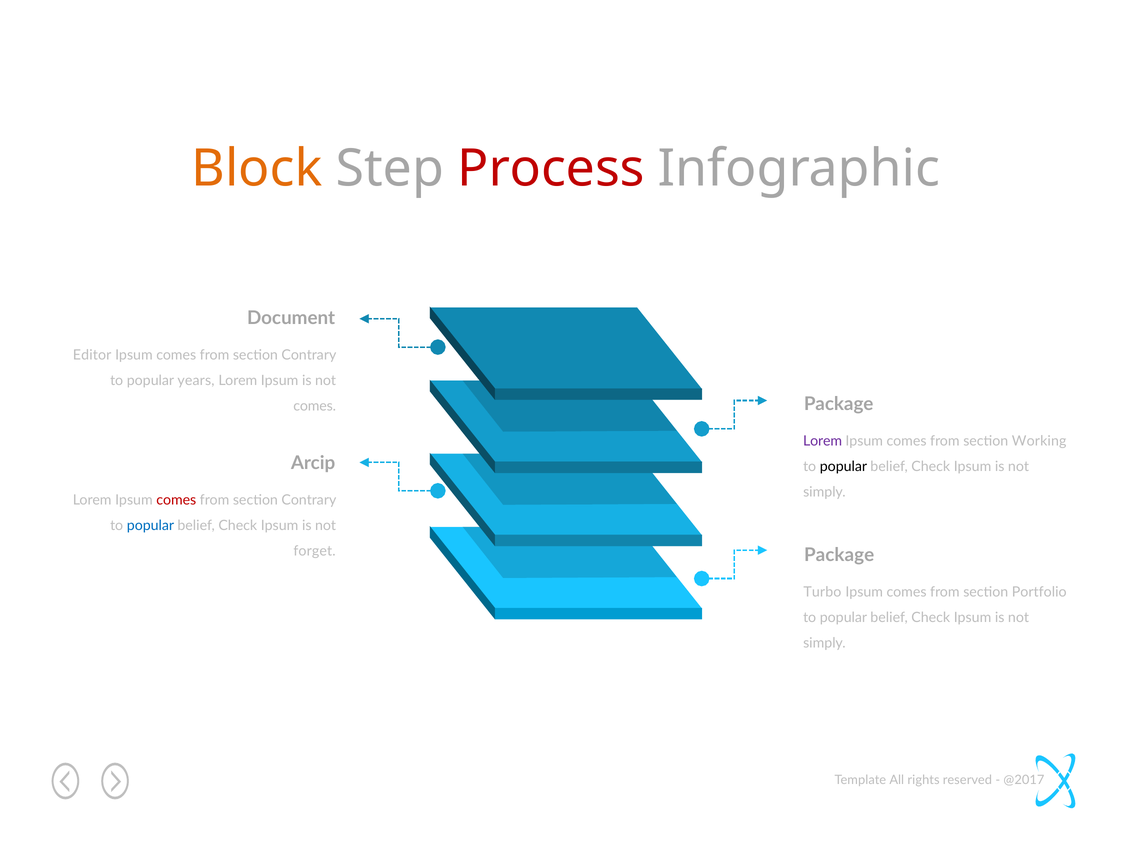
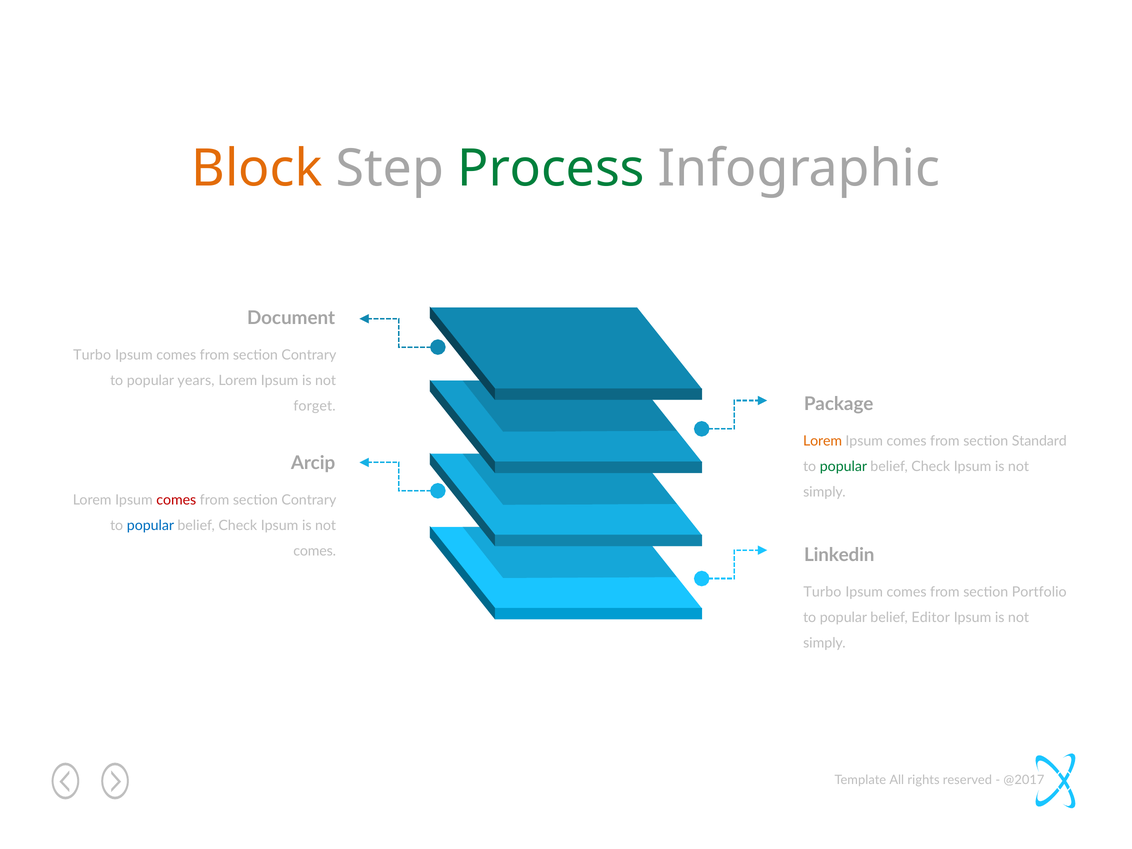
Process colour: red -> green
Editor at (92, 355): Editor -> Turbo
comes at (315, 406): comes -> forget
Lorem at (823, 441) colour: purple -> orange
Working: Working -> Standard
popular at (843, 466) colour: black -> green
forget at (315, 551): forget -> comes
Package at (839, 555): Package -> Linkedin
Check at (931, 618): Check -> Editor
